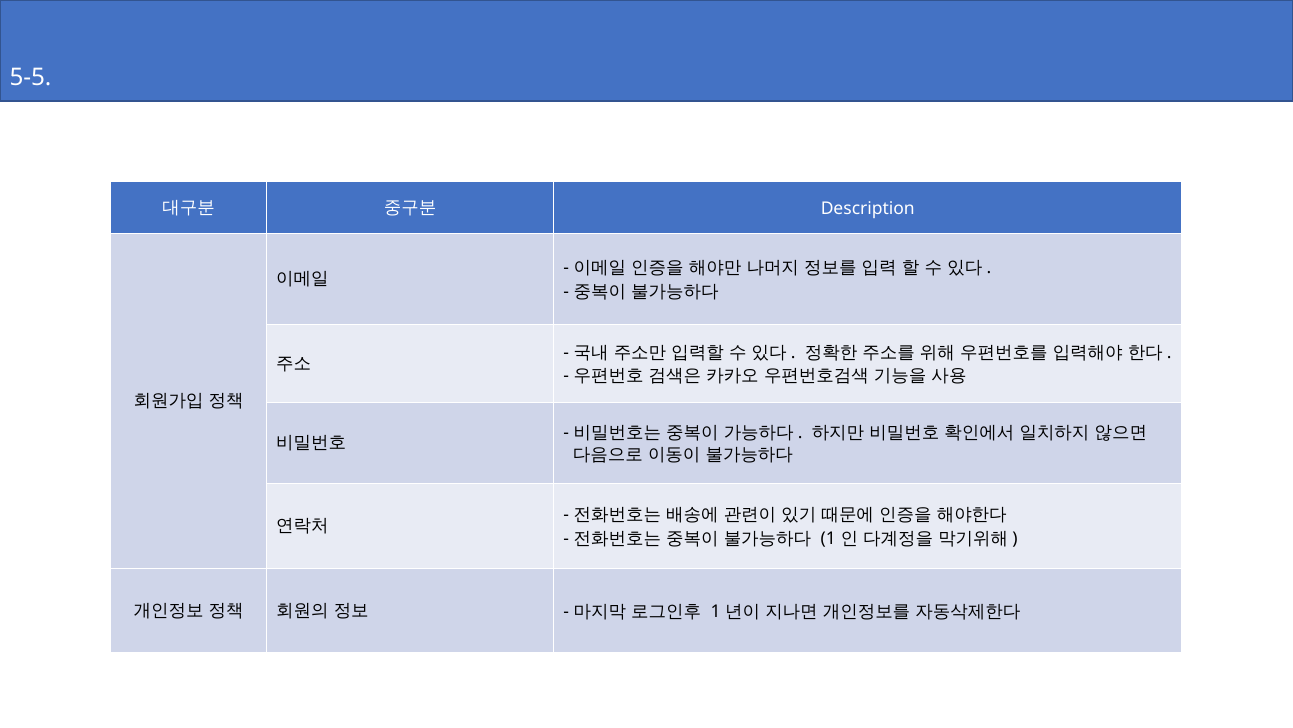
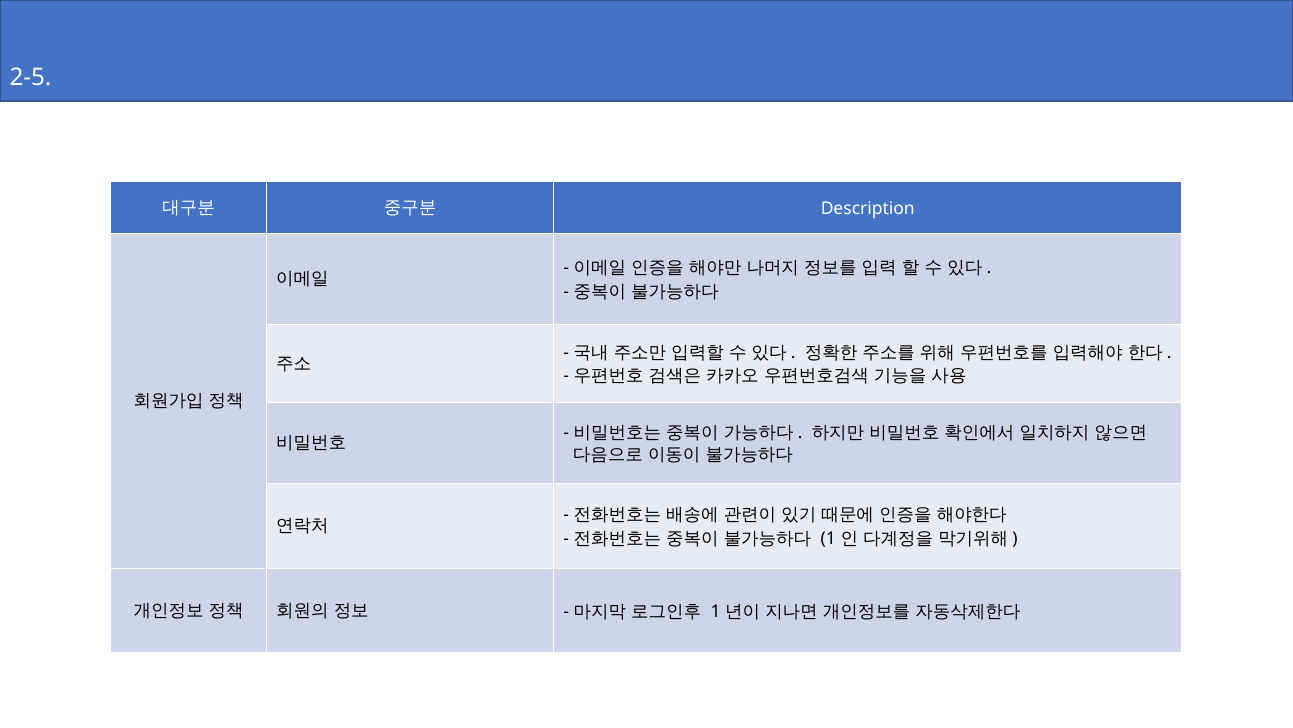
5-5: 5-5 -> 2-5
